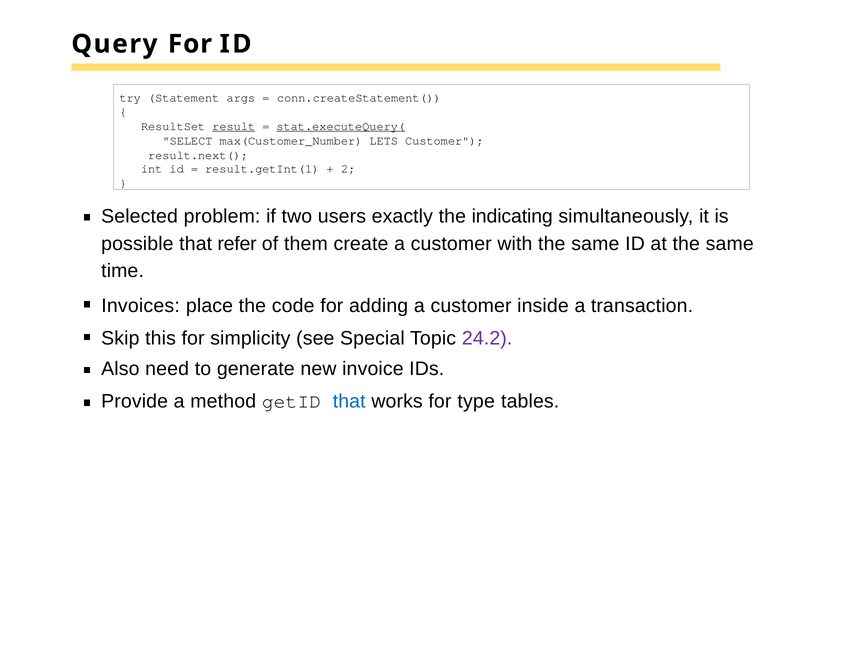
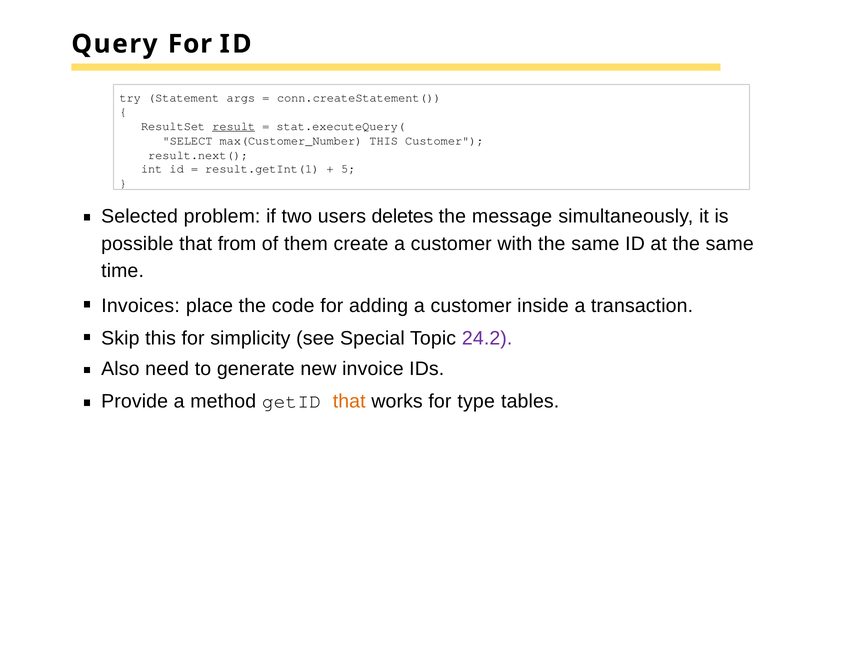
stat.executeQuery( underline: present -> none
max(Customer_Number LETS: LETS -> THIS
2: 2 -> 5
exactly: exactly -> deletes
indicating: indicating -> message
refer: refer -> from
that at (349, 402) colour: blue -> orange
